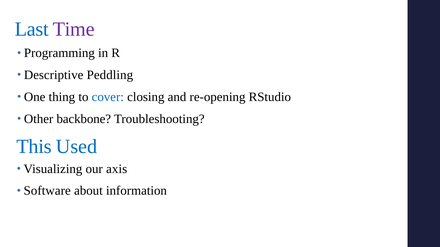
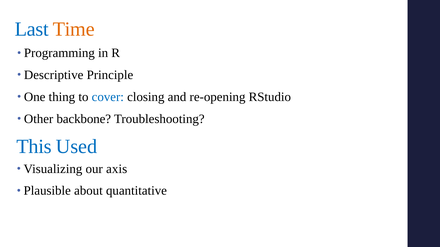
Time colour: purple -> orange
Peddling: Peddling -> Principle
Software: Software -> Plausible
information: information -> quantitative
